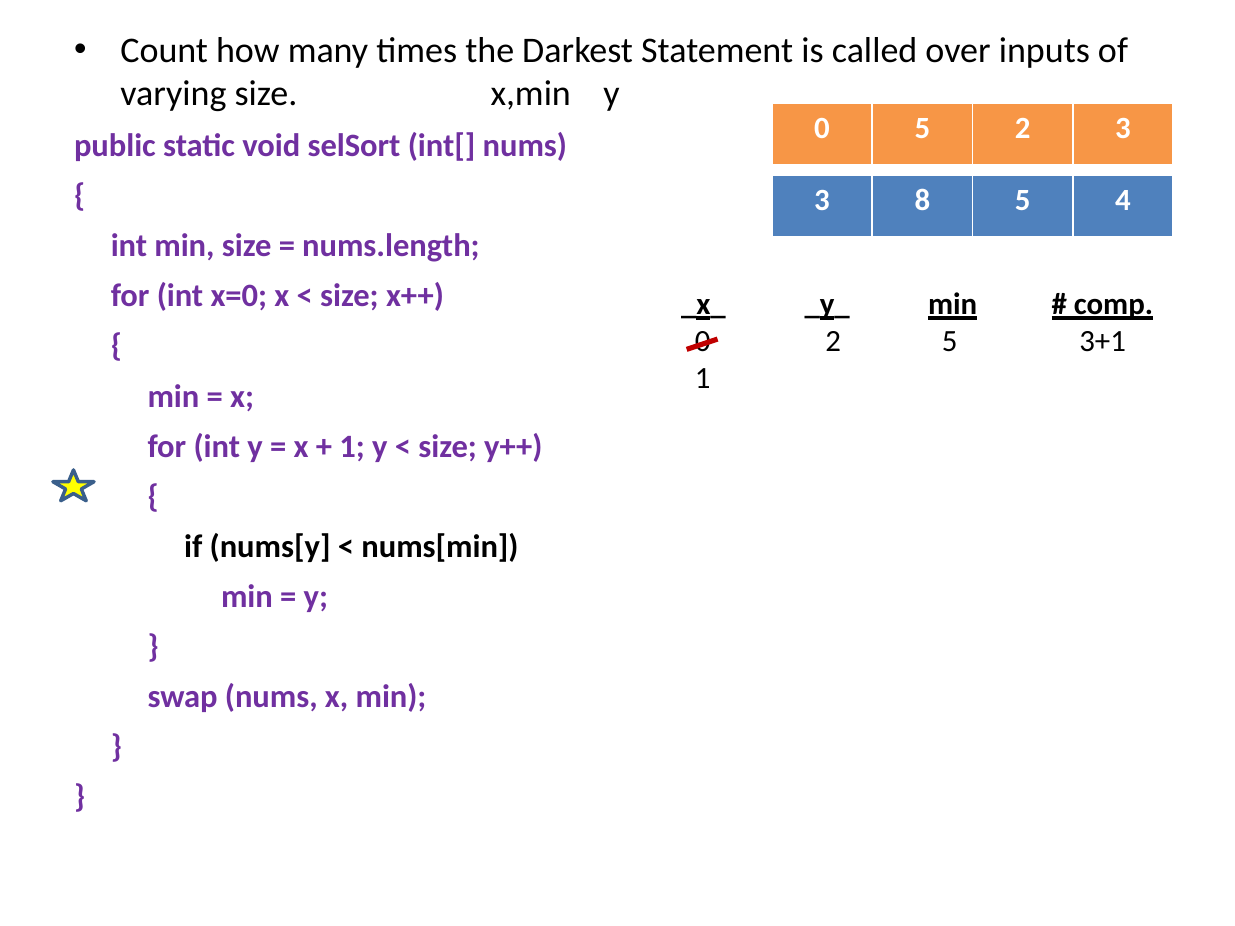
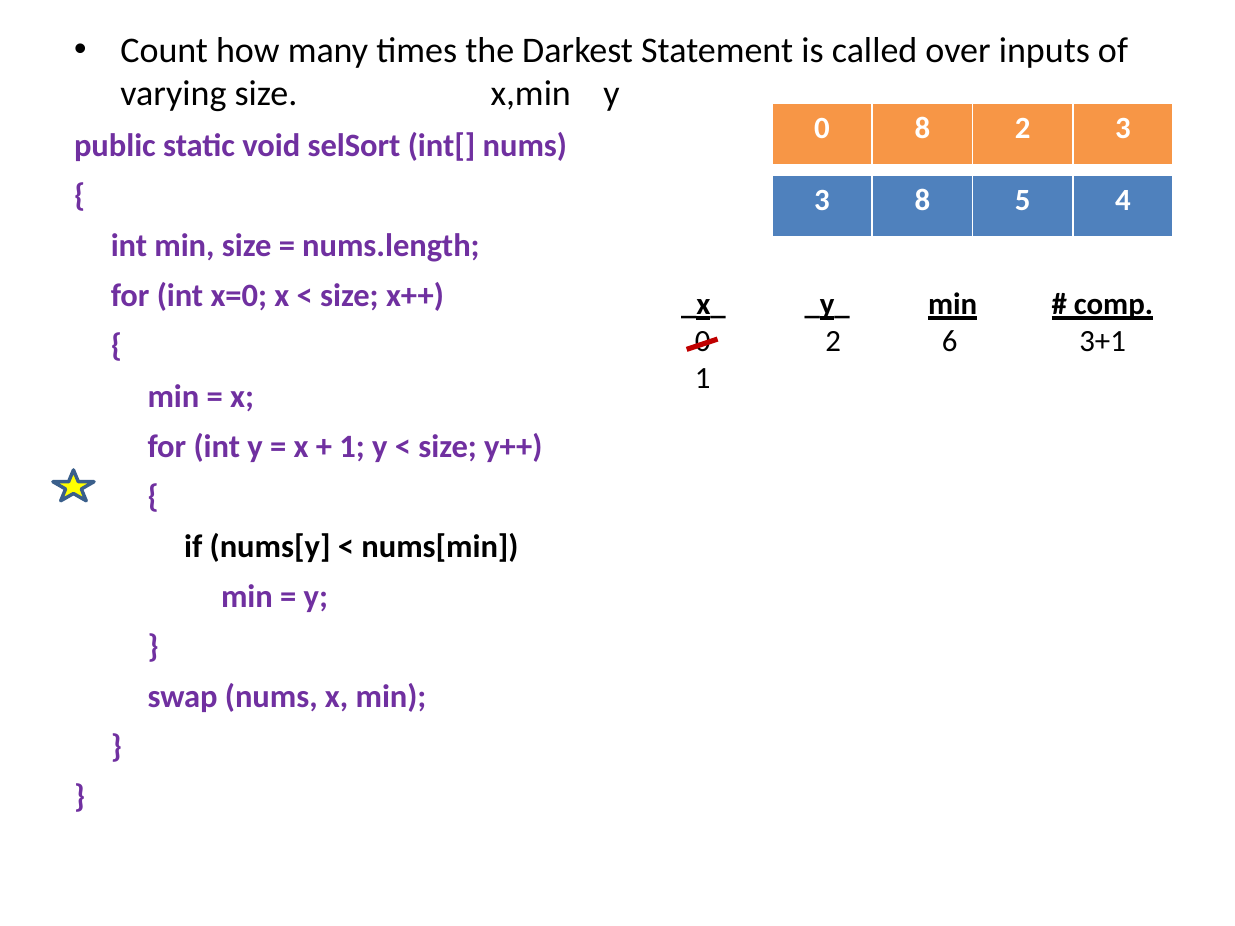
0 5: 5 -> 8
2 5: 5 -> 6
